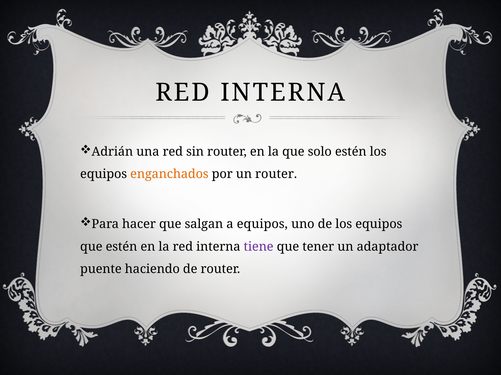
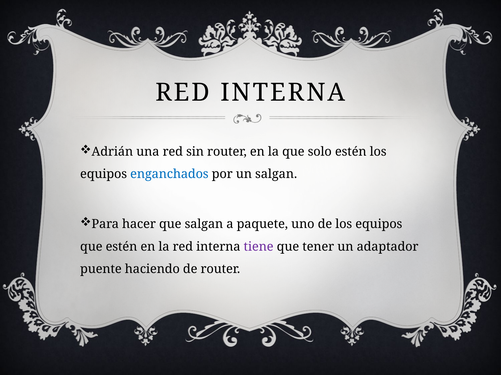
enganchados colour: orange -> blue
un router: router -> salgan
a equipos: equipos -> paquete
